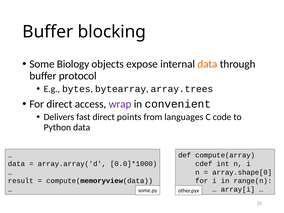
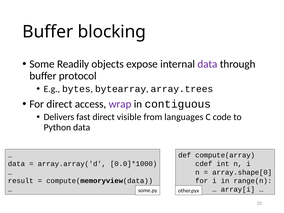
Biology: Biology -> Readily
data at (207, 64) colour: orange -> purple
convenient: convenient -> contiguous
points: points -> visible
